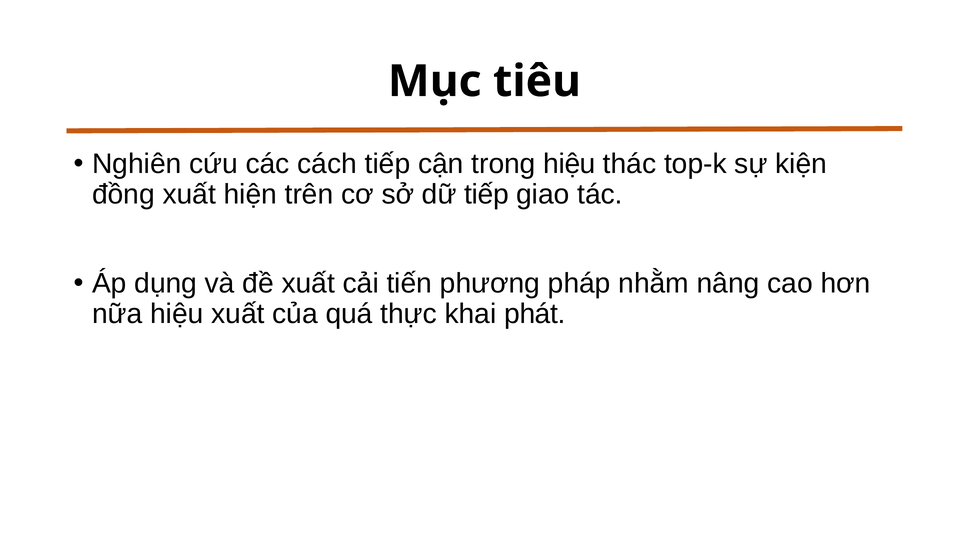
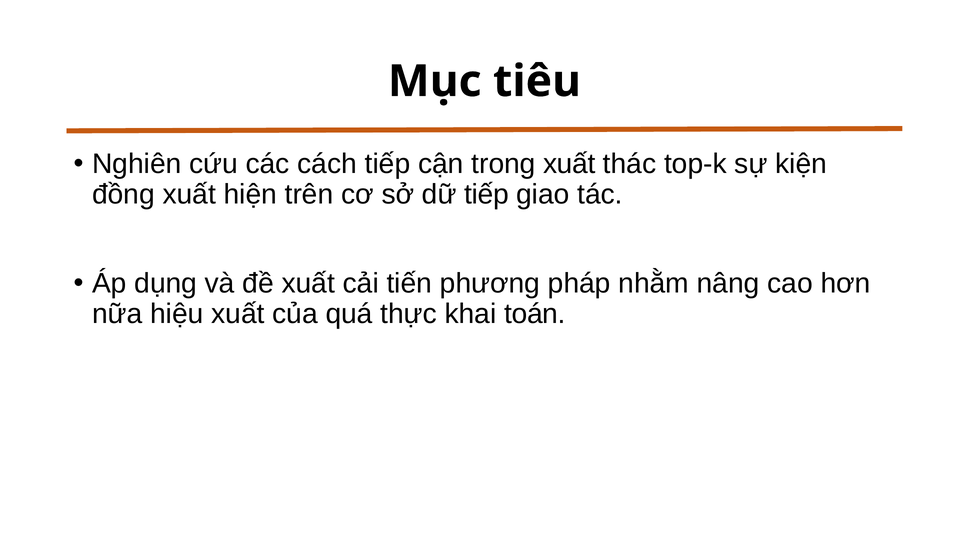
trong hiệu: hiệu -> xuất
phát: phát -> toán
